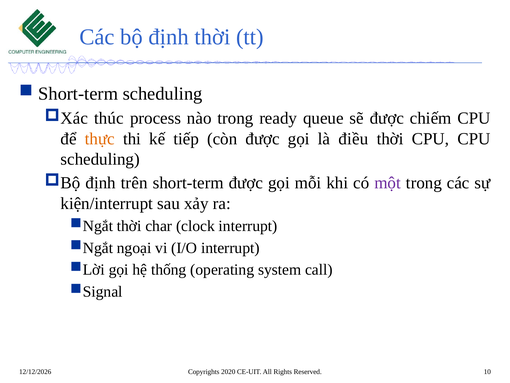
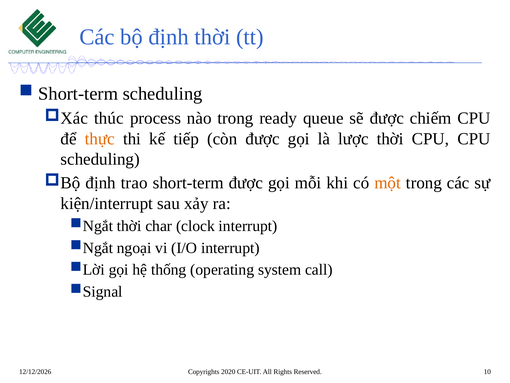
điều: điều -> lược
trên: trên -> trao
một colour: purple -> orange
